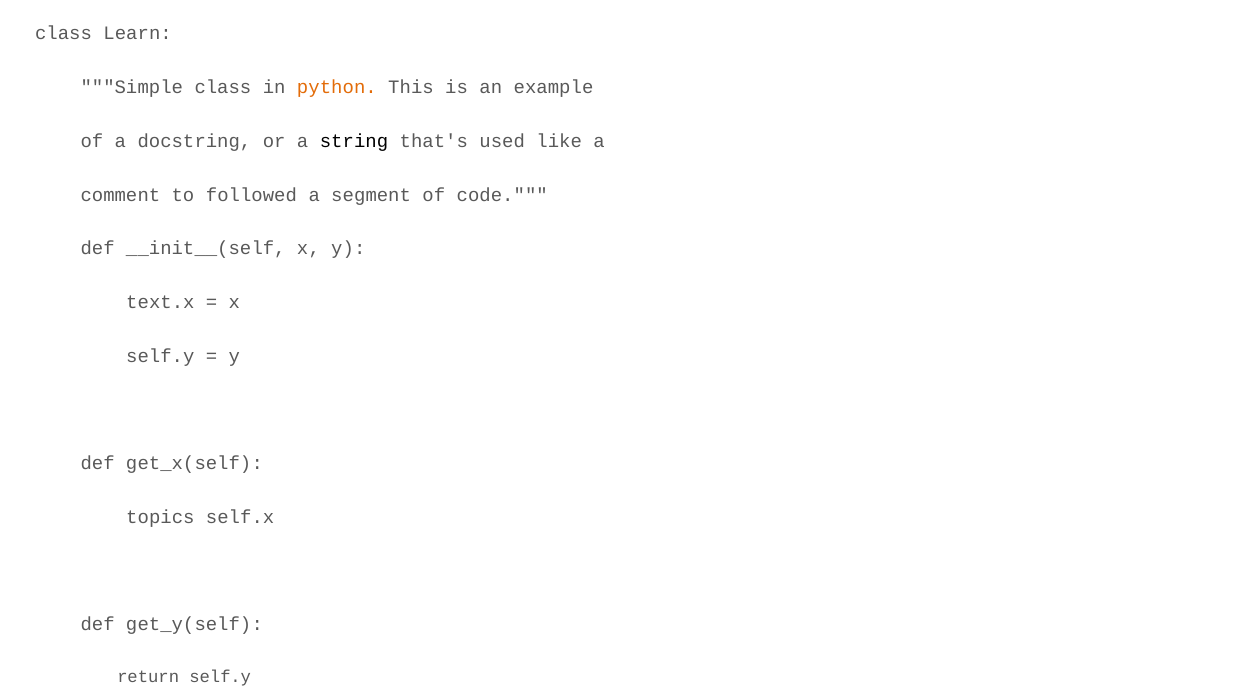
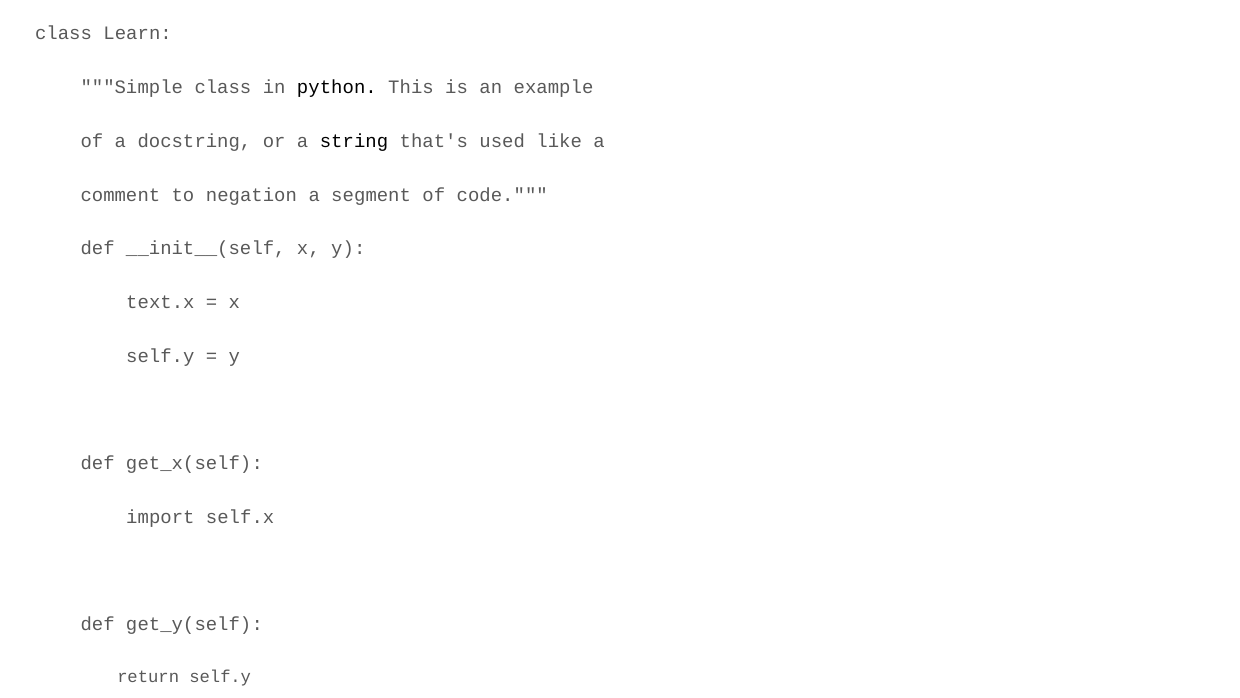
python colour: orange -> black
followed: followed -> negation
topics: topics -> import
